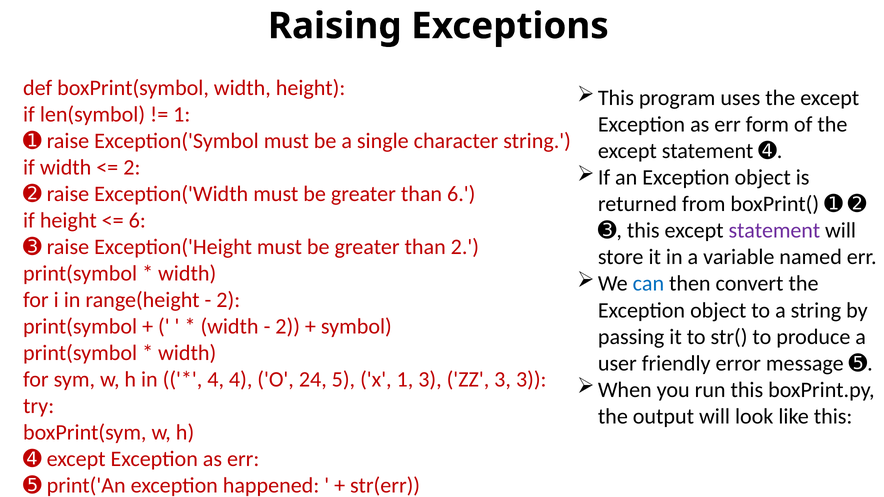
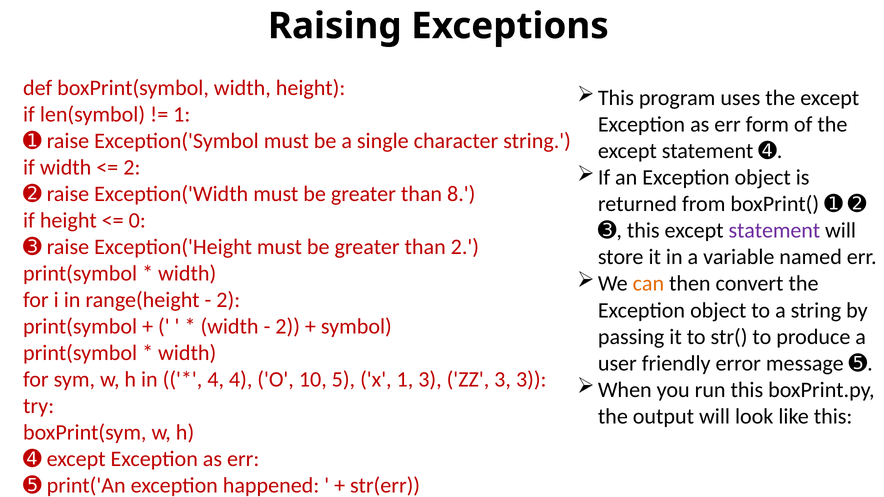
than 6: 6 -> 8
6 at (137, 220): 6 -> 0
can colour: blue -> orange
24: 24 -> 10
